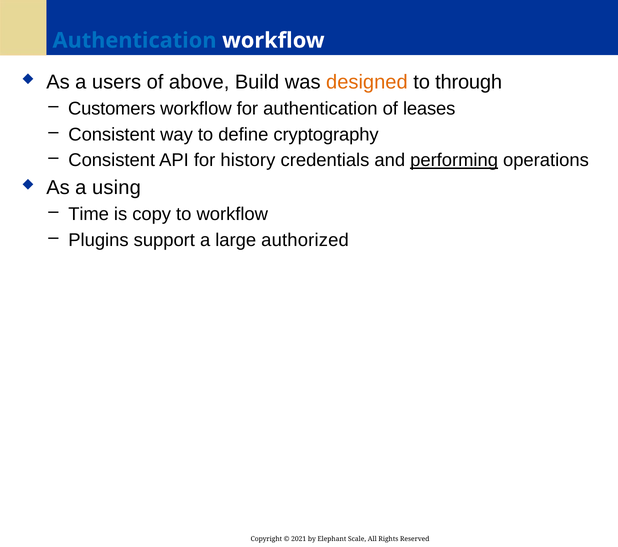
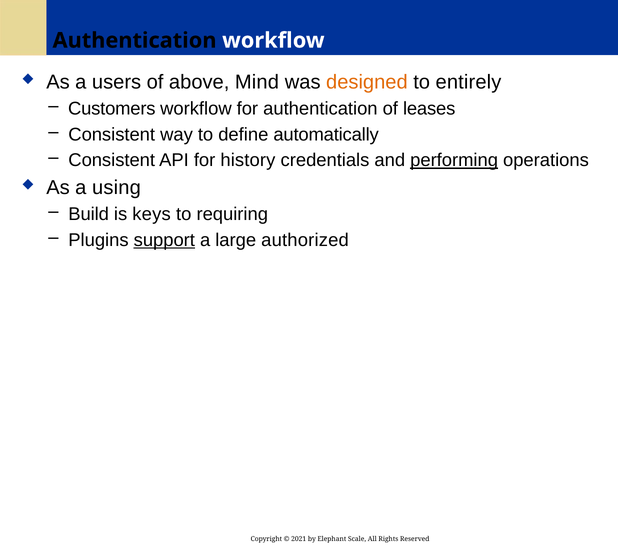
Authentication at (135, 41) colour: blue -> black
Build: Build -> Mind
through: through -> entirely
cryptography: cryptography -> automatically
Time: Time -> Build
copy: copy -> keys
to workflow: workflow -> requiring
support underline: none -> present
